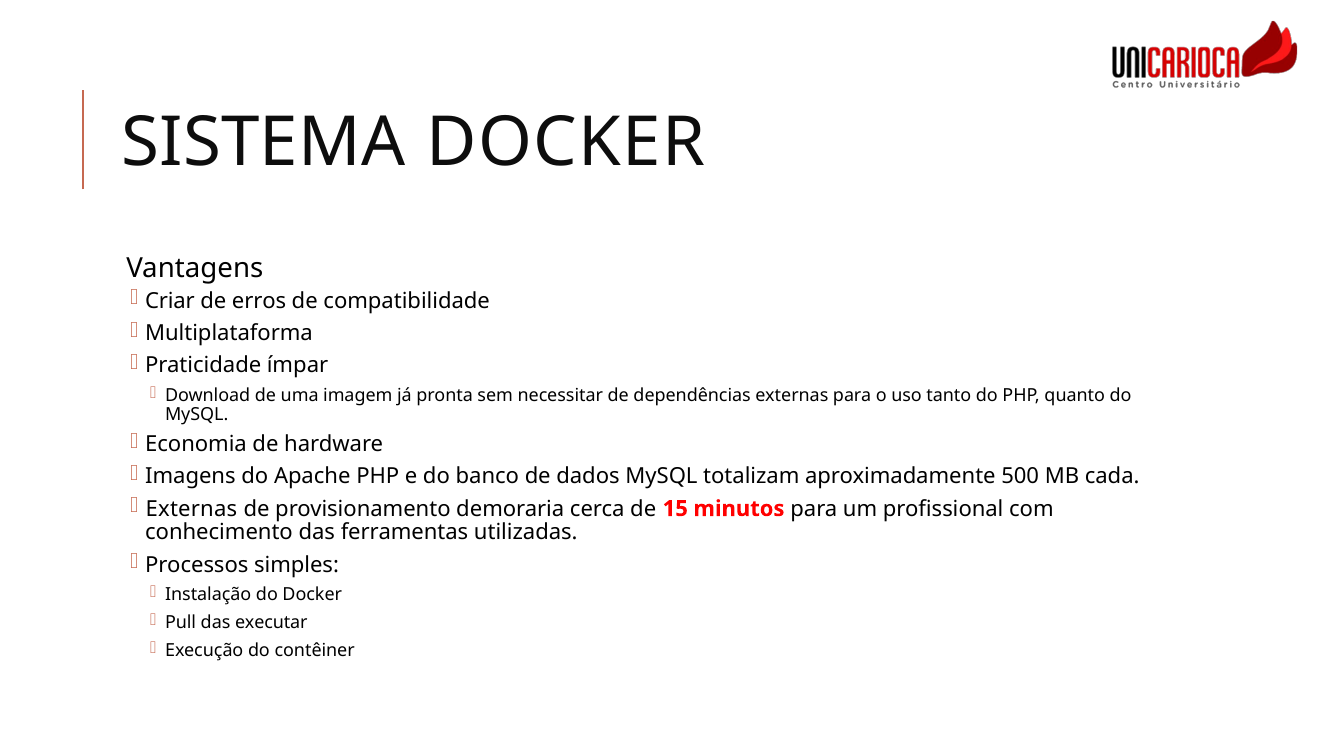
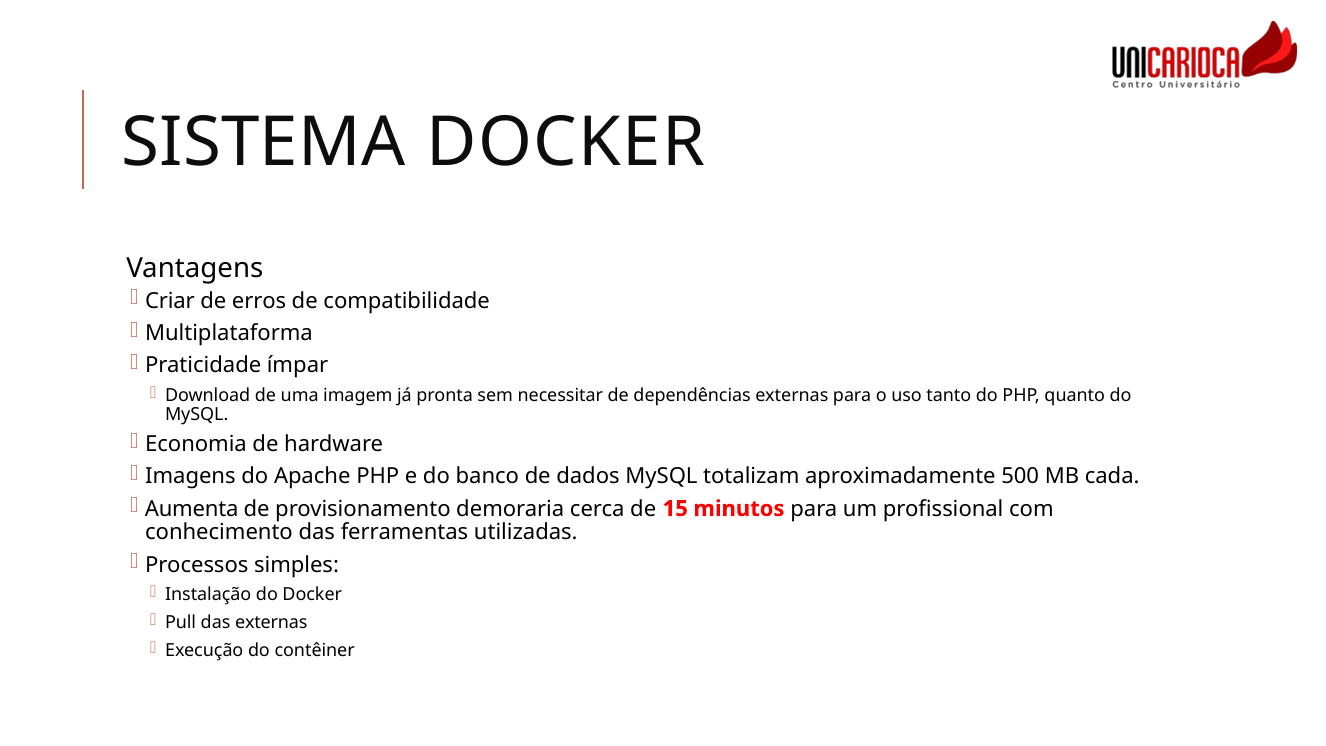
Externas at (191, 509): Externas -> Aumenta
das executar: executar -> externas
